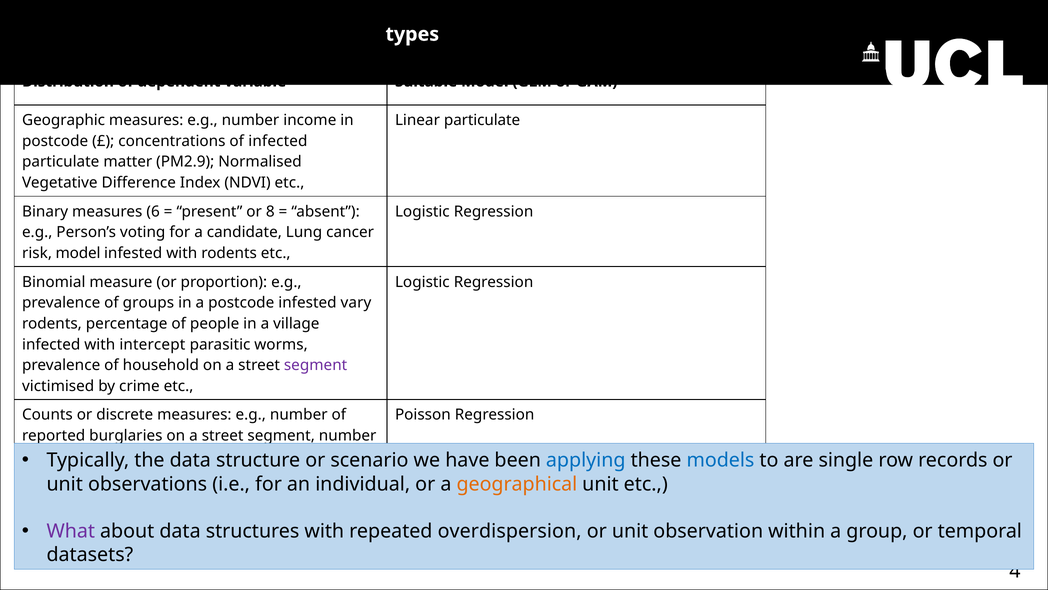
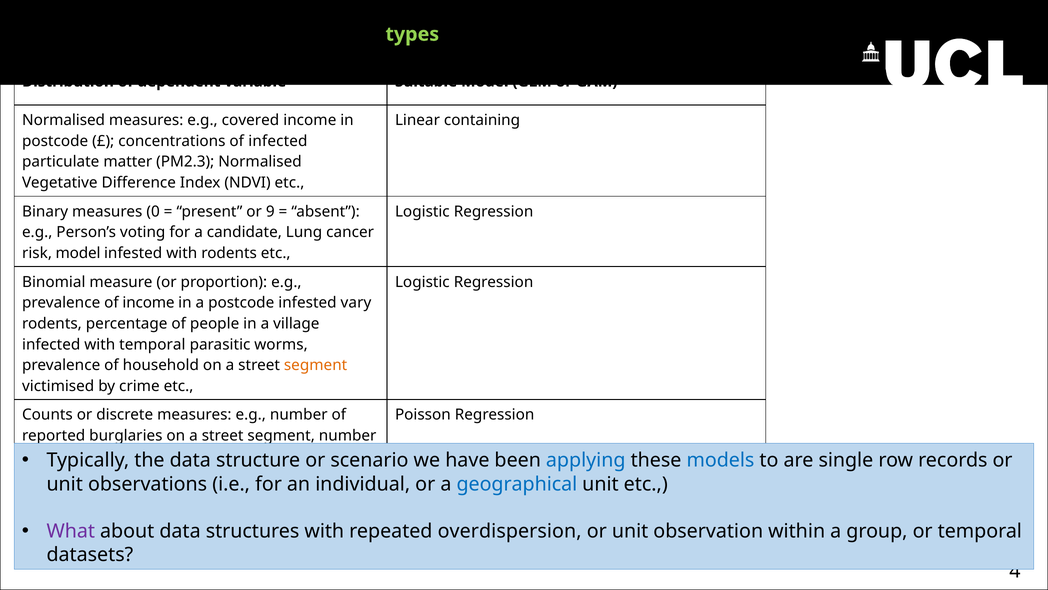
types colour: white -> light green
Geographic at (64, 120): Geographic -> Normalised
number at (251, 120): number -> covered
Linear particulate: particulate -> containing
PM2.9: PM2.9 -> PM2.3
6: 6 -> 0
8: 8 -> 9
of groups: groups -> income
with intercept: intercept -> temporal
segment at (316, 365) colour: purple -> orange
geographical colour: orange -> blue
